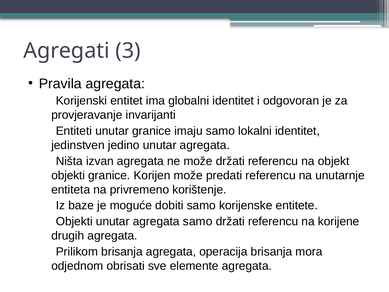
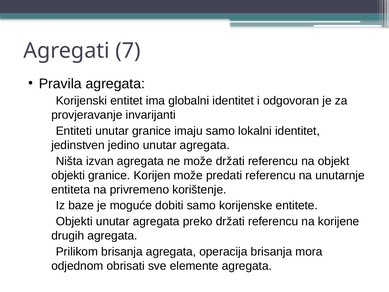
3: 3 -> 7
agregata samo: samo -> preko
